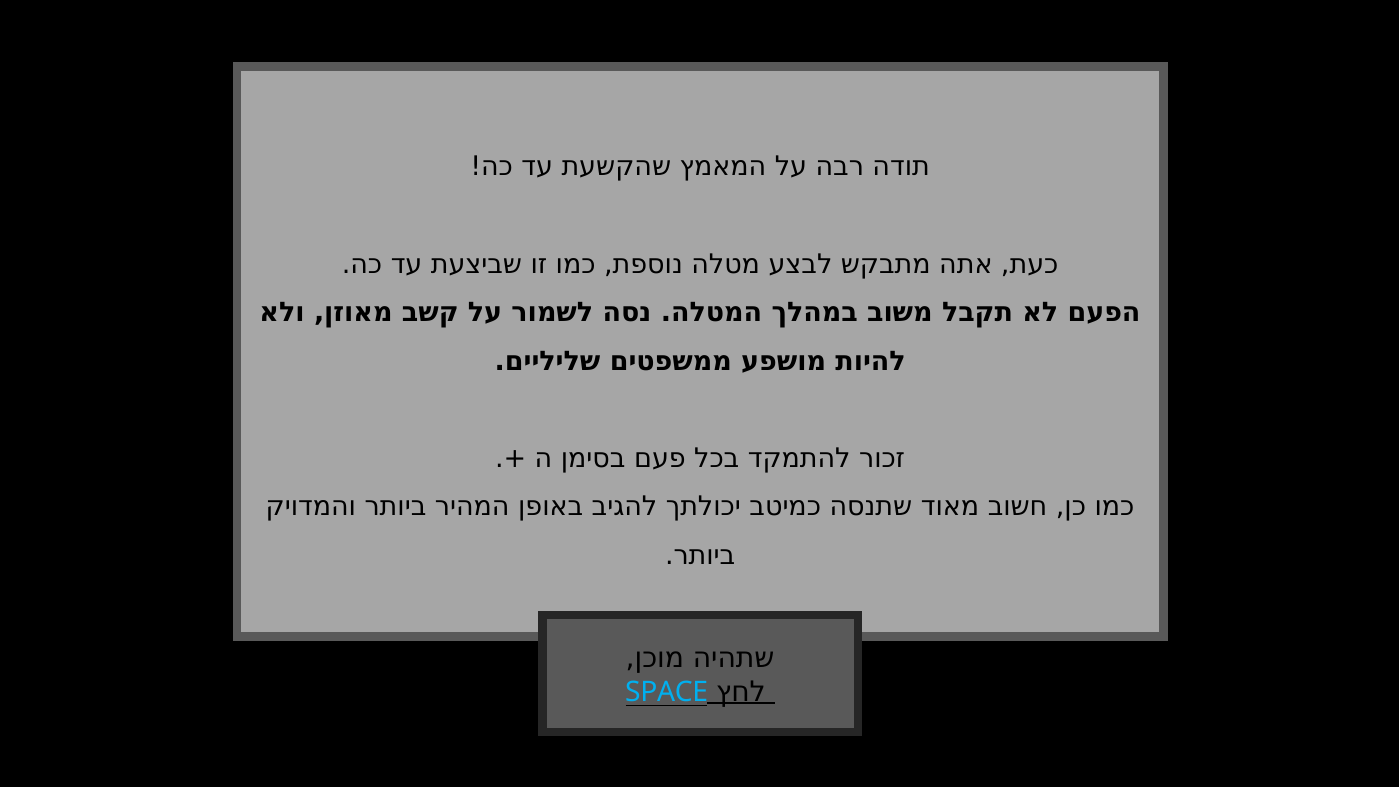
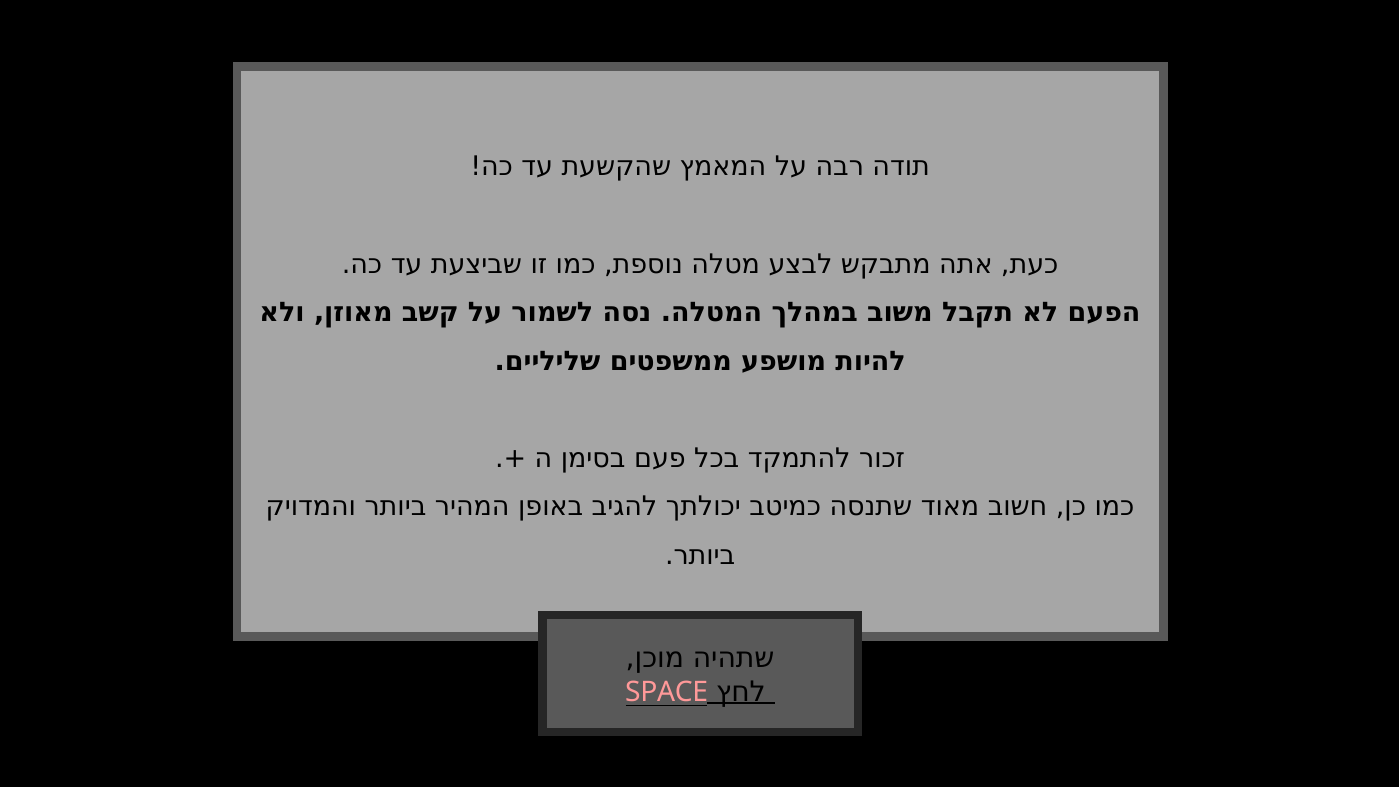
SPACE colour: light blue -> pink
